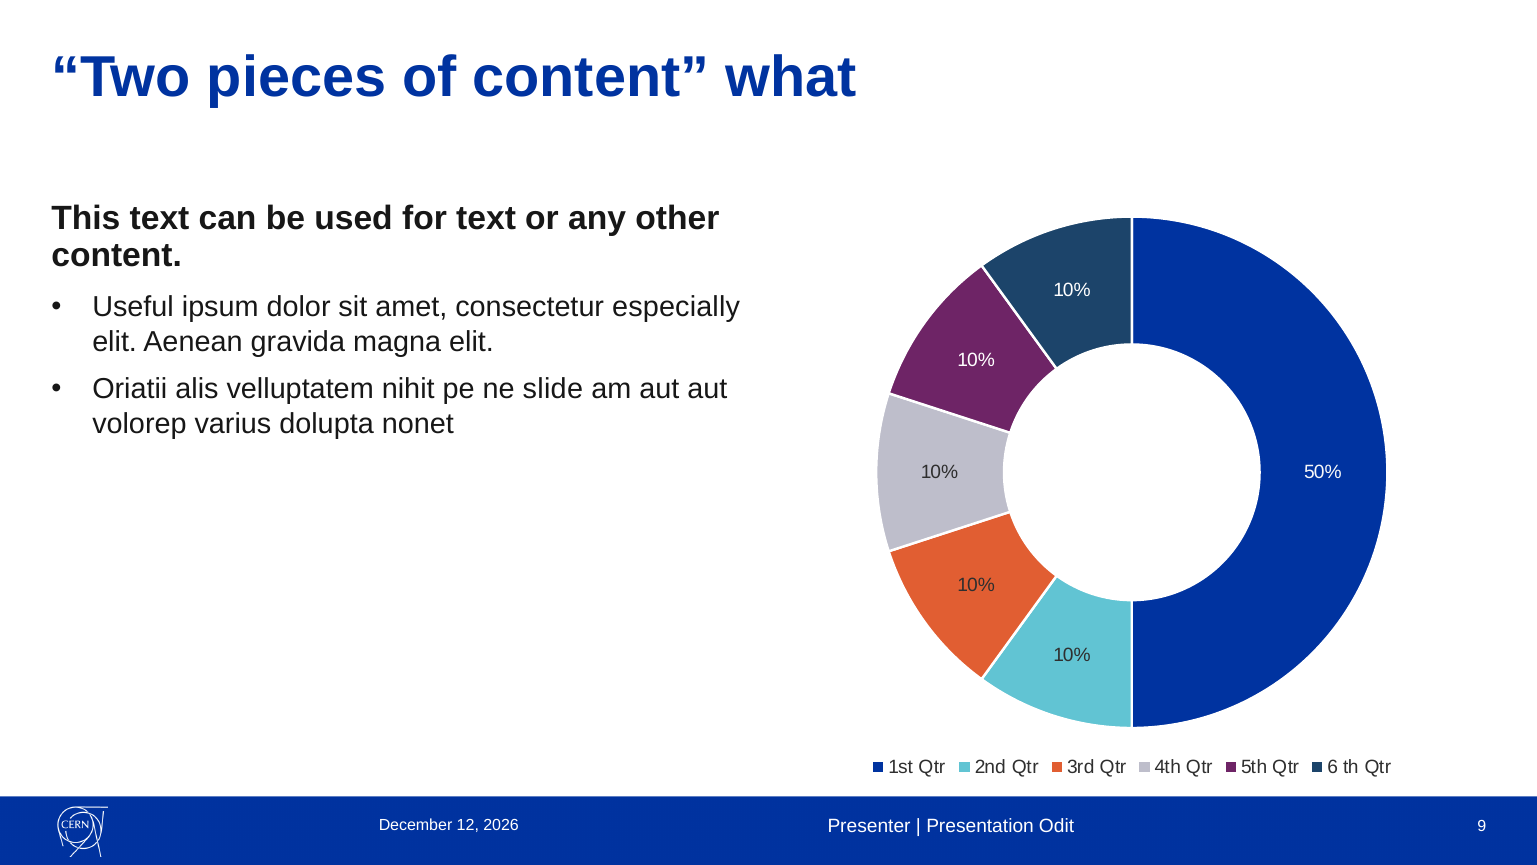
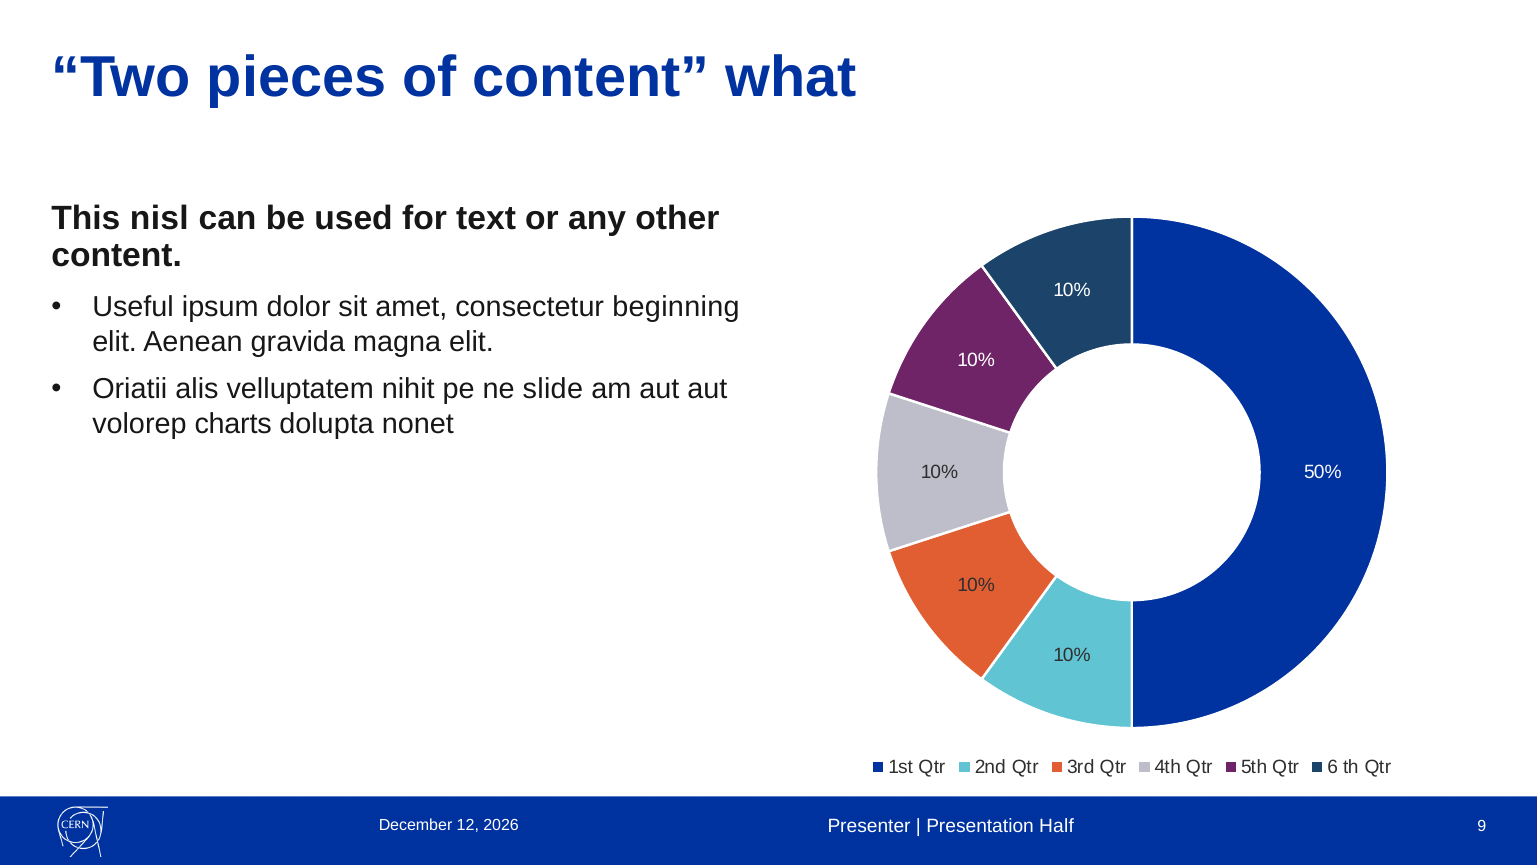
This text: text -> nisl
especially: especially -> beginning
varius: varius -> charts
Odit: Odit -> Half
